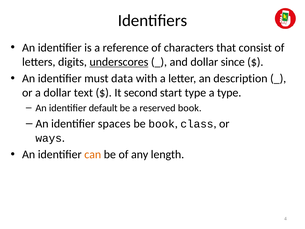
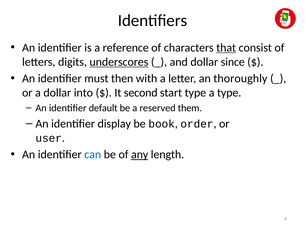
that underline: none -> present
data: data -> then
description: description -> thoroughly
text: text -> into
reserved book: book -> them
spaces: spaces -> display
class: class -> order
ways: ways -> user
can colour: orange -> blue
any underline: none -> present
